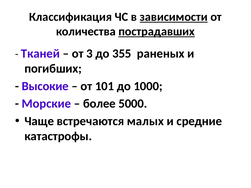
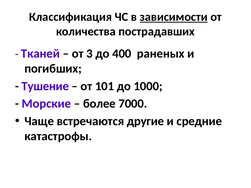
пострадавших underline: present -> none
355: 355 -> 400
Высокие: Высокие -> Тушение
5000: 5000 -> 7000
малых: малых -> другие
